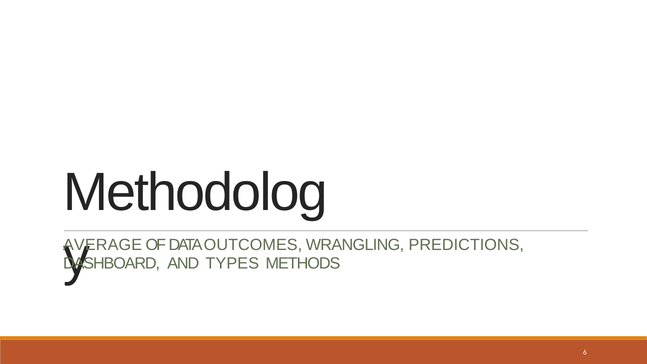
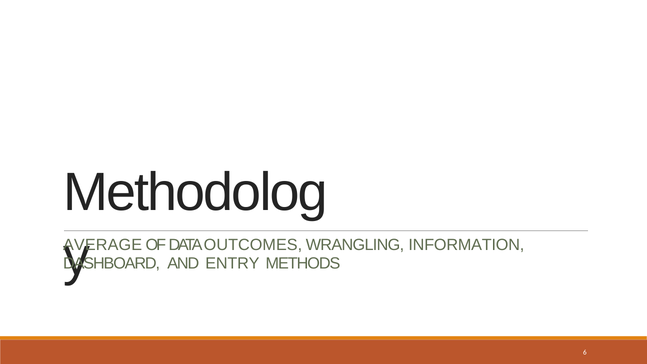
PREDICTIONS: PREDICTIONS -> INFORMATION
TYPES: TYPES -> ENTRY
